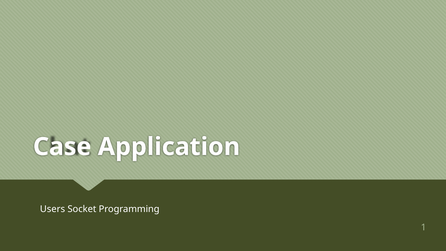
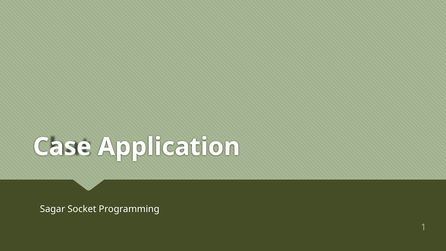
Users: Users -> Sagar
